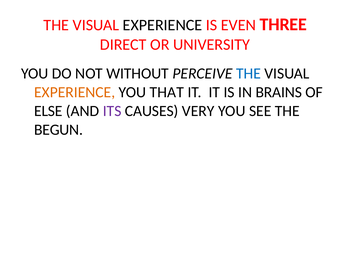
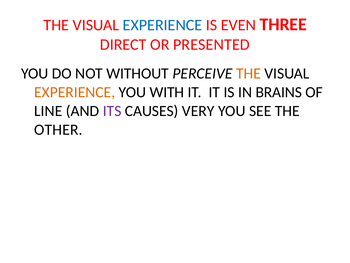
EXPERIENCE at (163, 25) colour: black -> blue
UNIVERSITY: UNIVERSITY -> PRESENTED
THE at (248, 73) colour: blue -> orange
THAT: THAT -> WITH
ELSE: ELSE -> LINE
BEGUN: BEGUN -> OTHER
